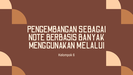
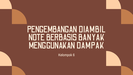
SEBAGAI: SEBAGAI -> DIAMBIL
MELALUI: MELALUI -> DAMPAK
